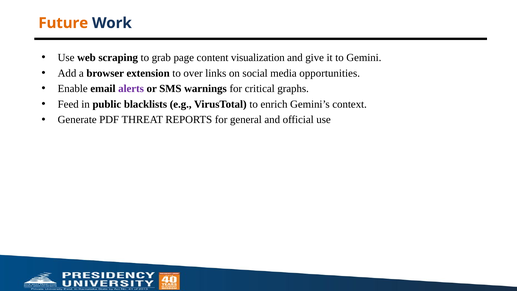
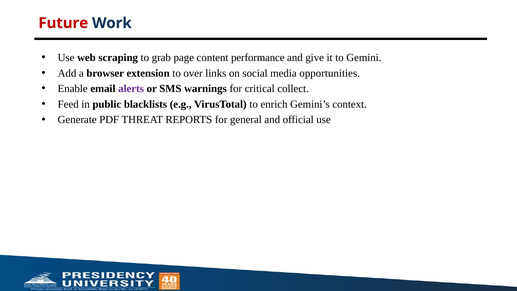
Future colour: orange -> red
visualization: visualization -> performance
graphs: graphs -> collect
